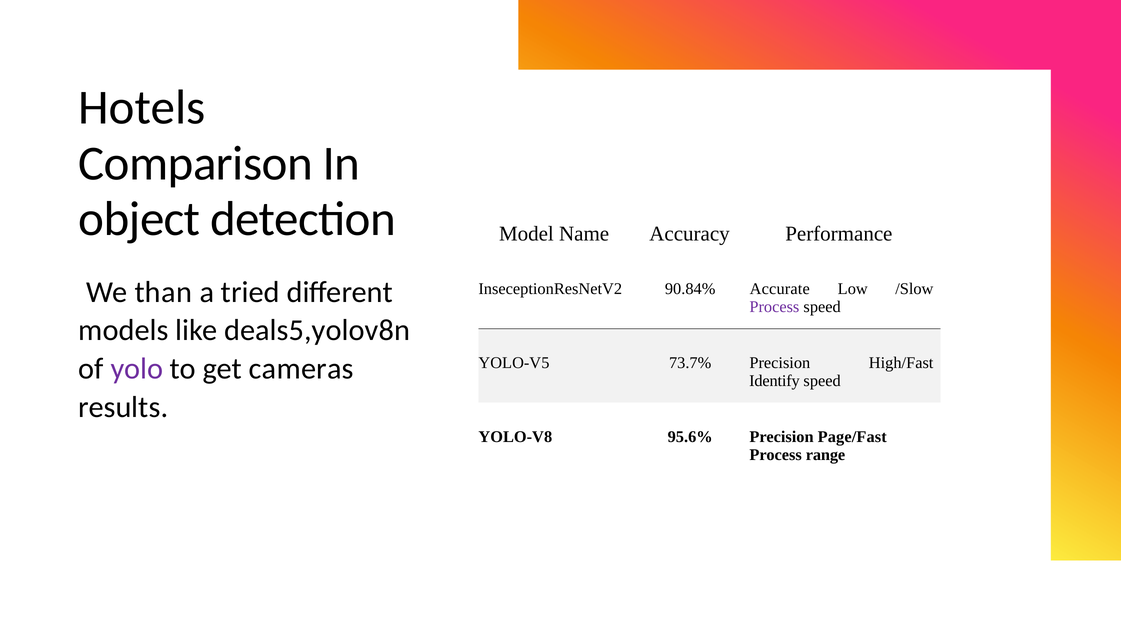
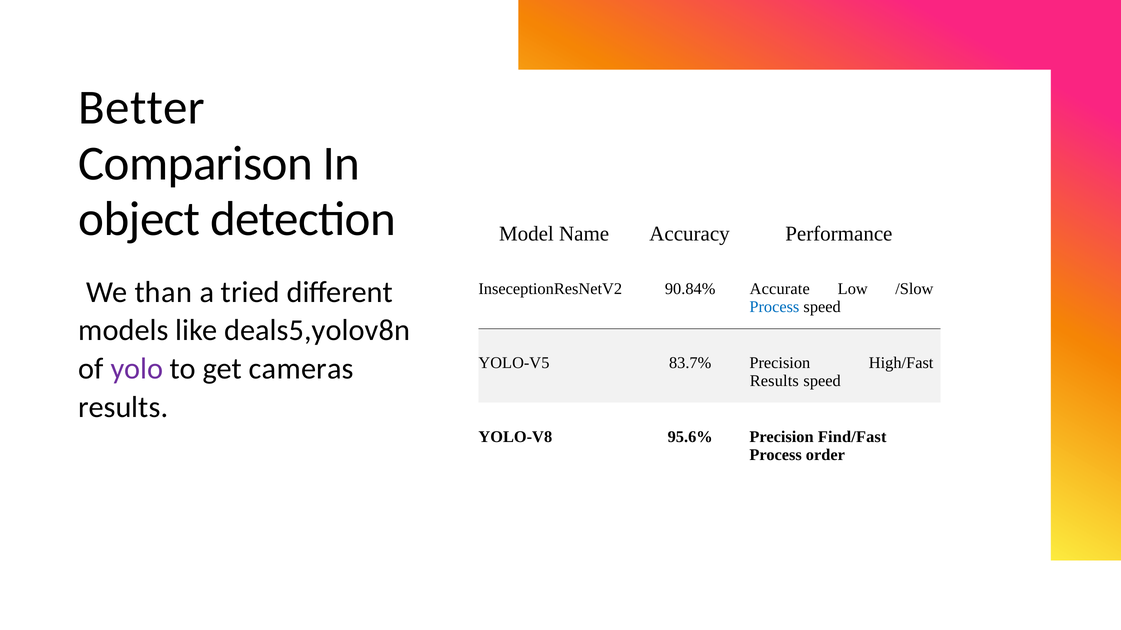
Hotels: Hotels -> Better
Process at (774, 307) colour: purple -> blue
73.7%: 73.7% -> 83.7%
Identify at (774, 381): Identify -> Results
Page/Fast: Page/Fast -> Find/Fast
range: range -> order
